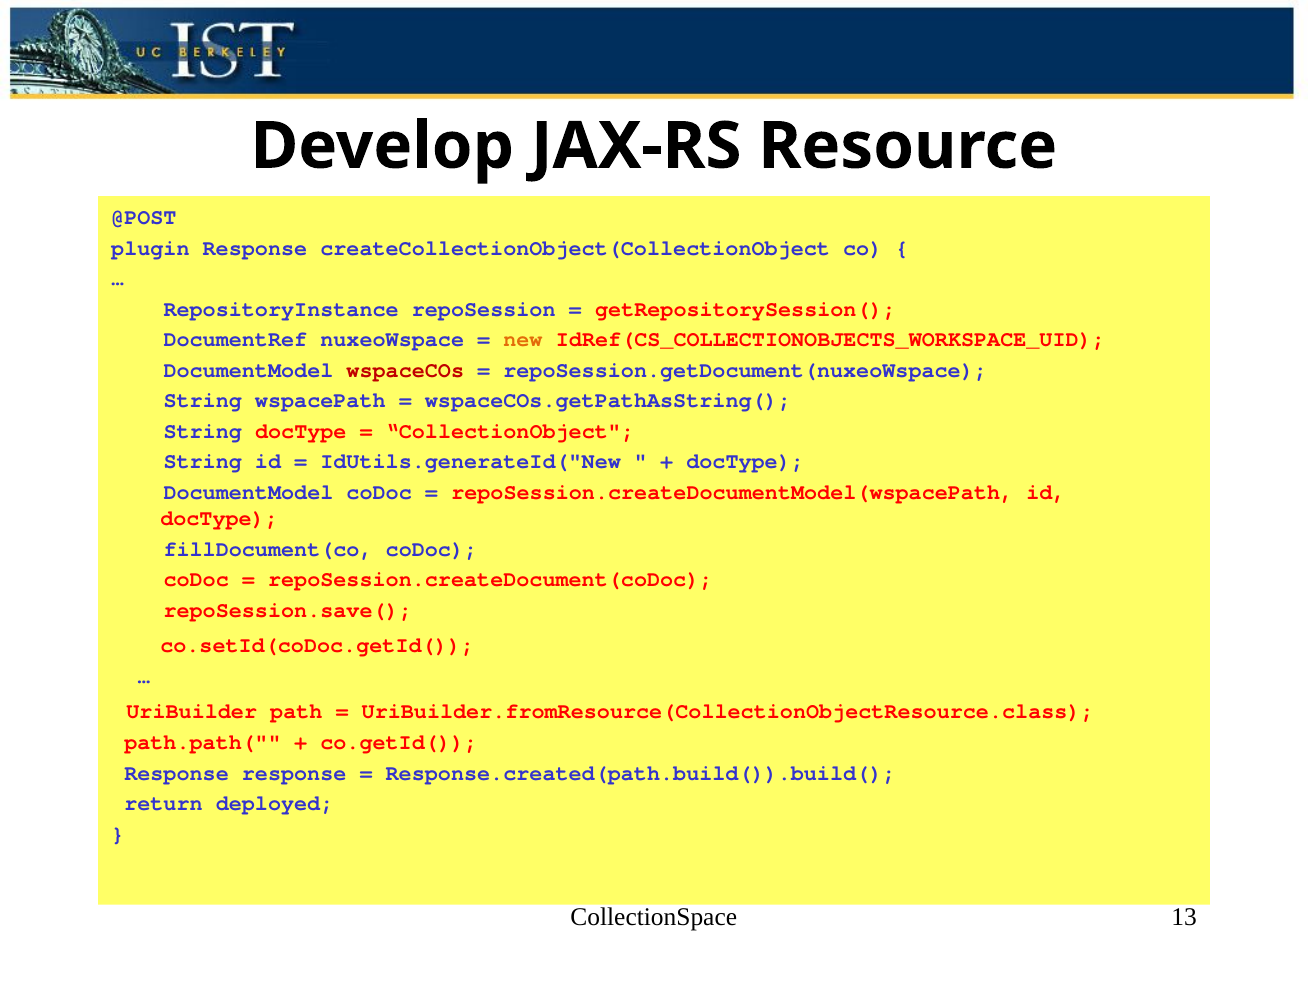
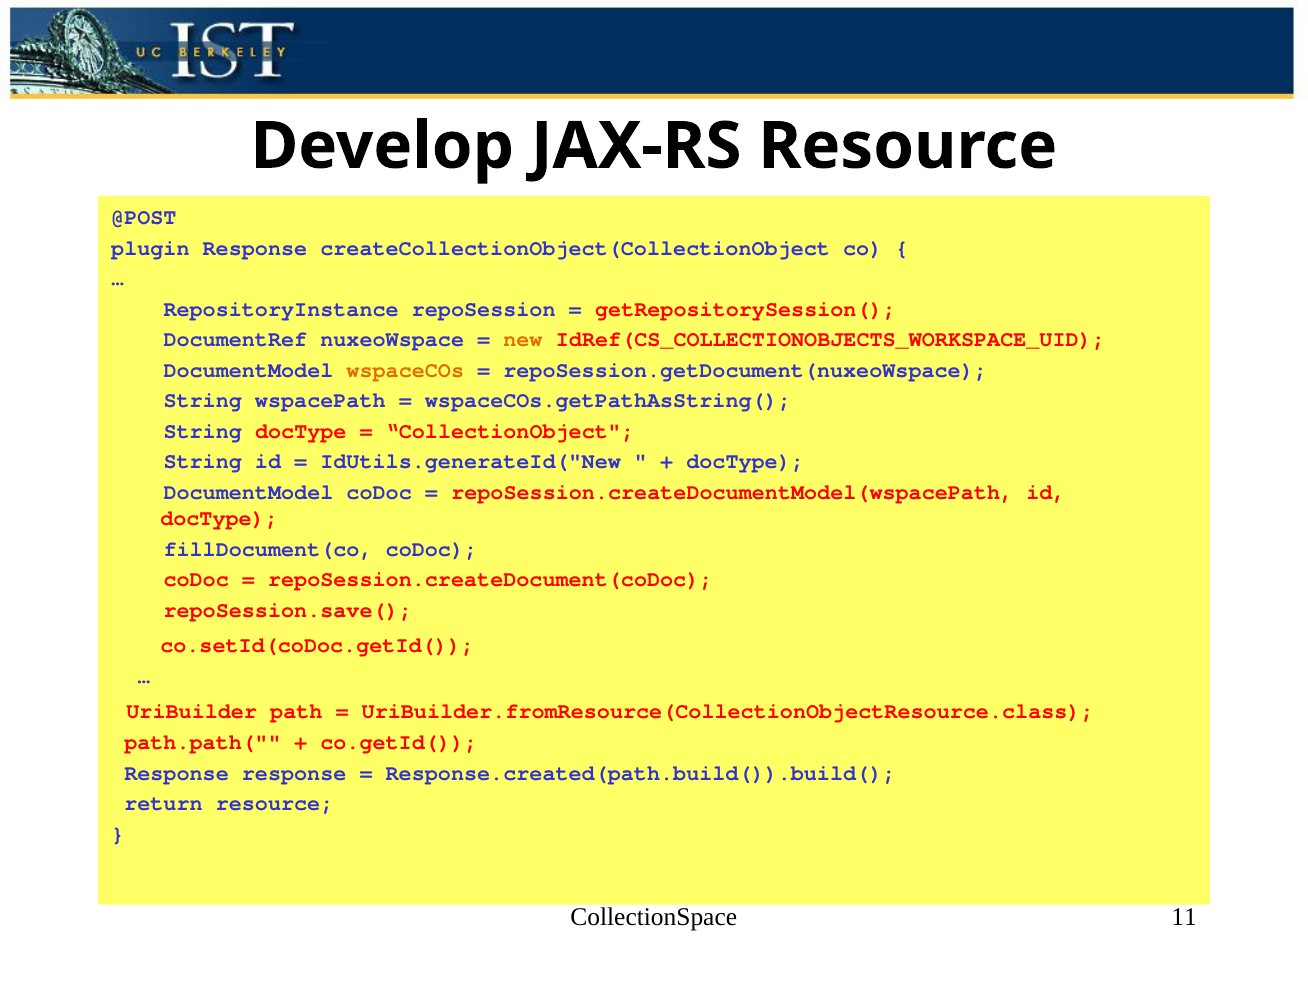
wspaceCOs colour: red -> orange
return deployed: deployed -> resource
13: 13 -> 11
